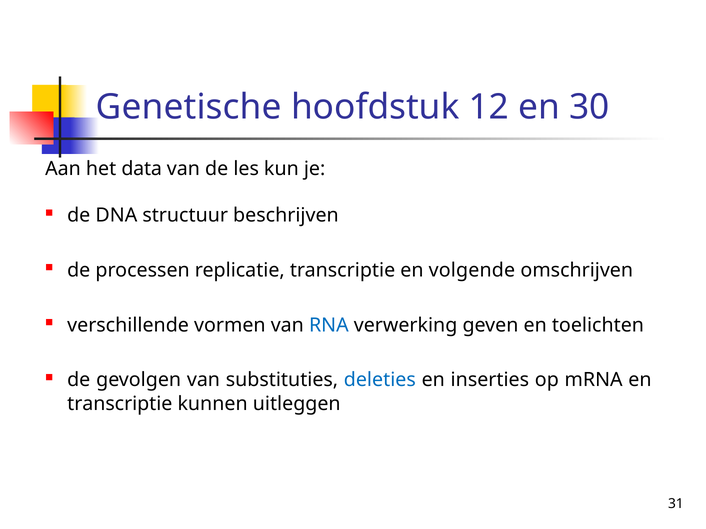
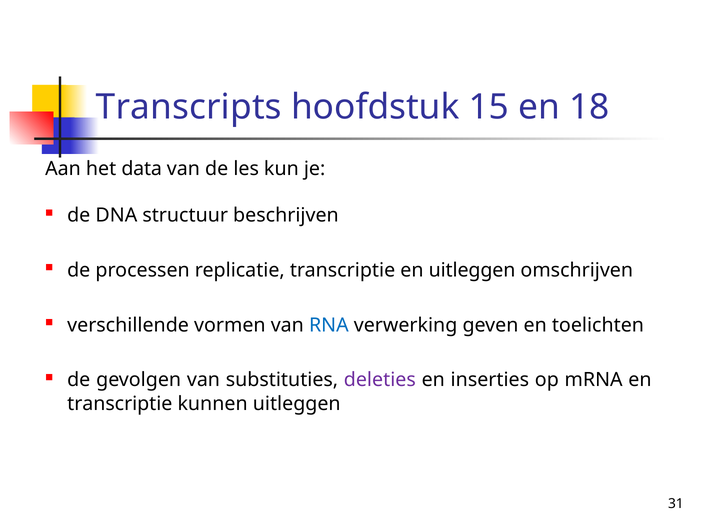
Genetische: Genetische -> Transcripts
12: 12 -> 15
30: 30 -> 18
en volgende: volgende -> uitleggen
deleties colour: blue -> purple
